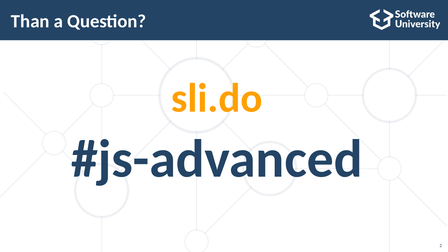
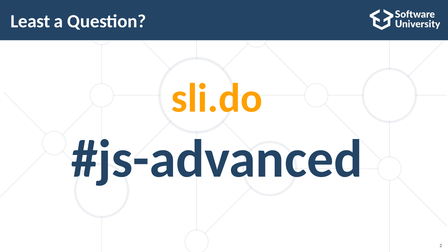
Than: Than -> Least
